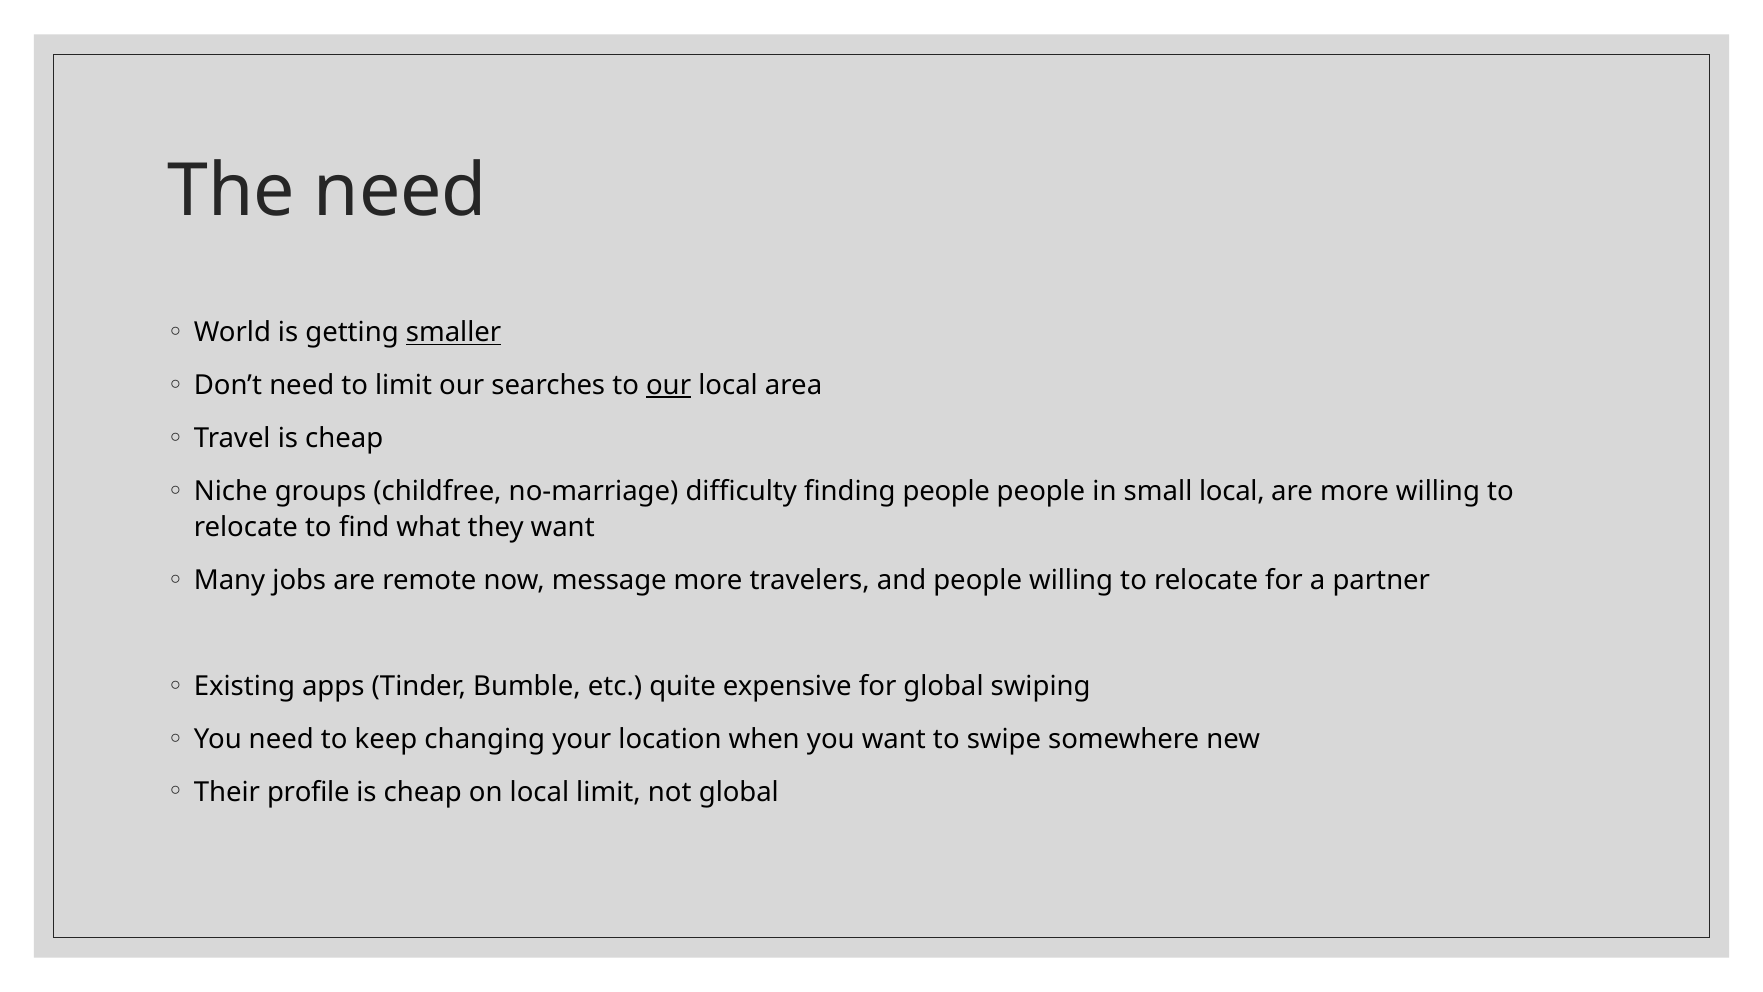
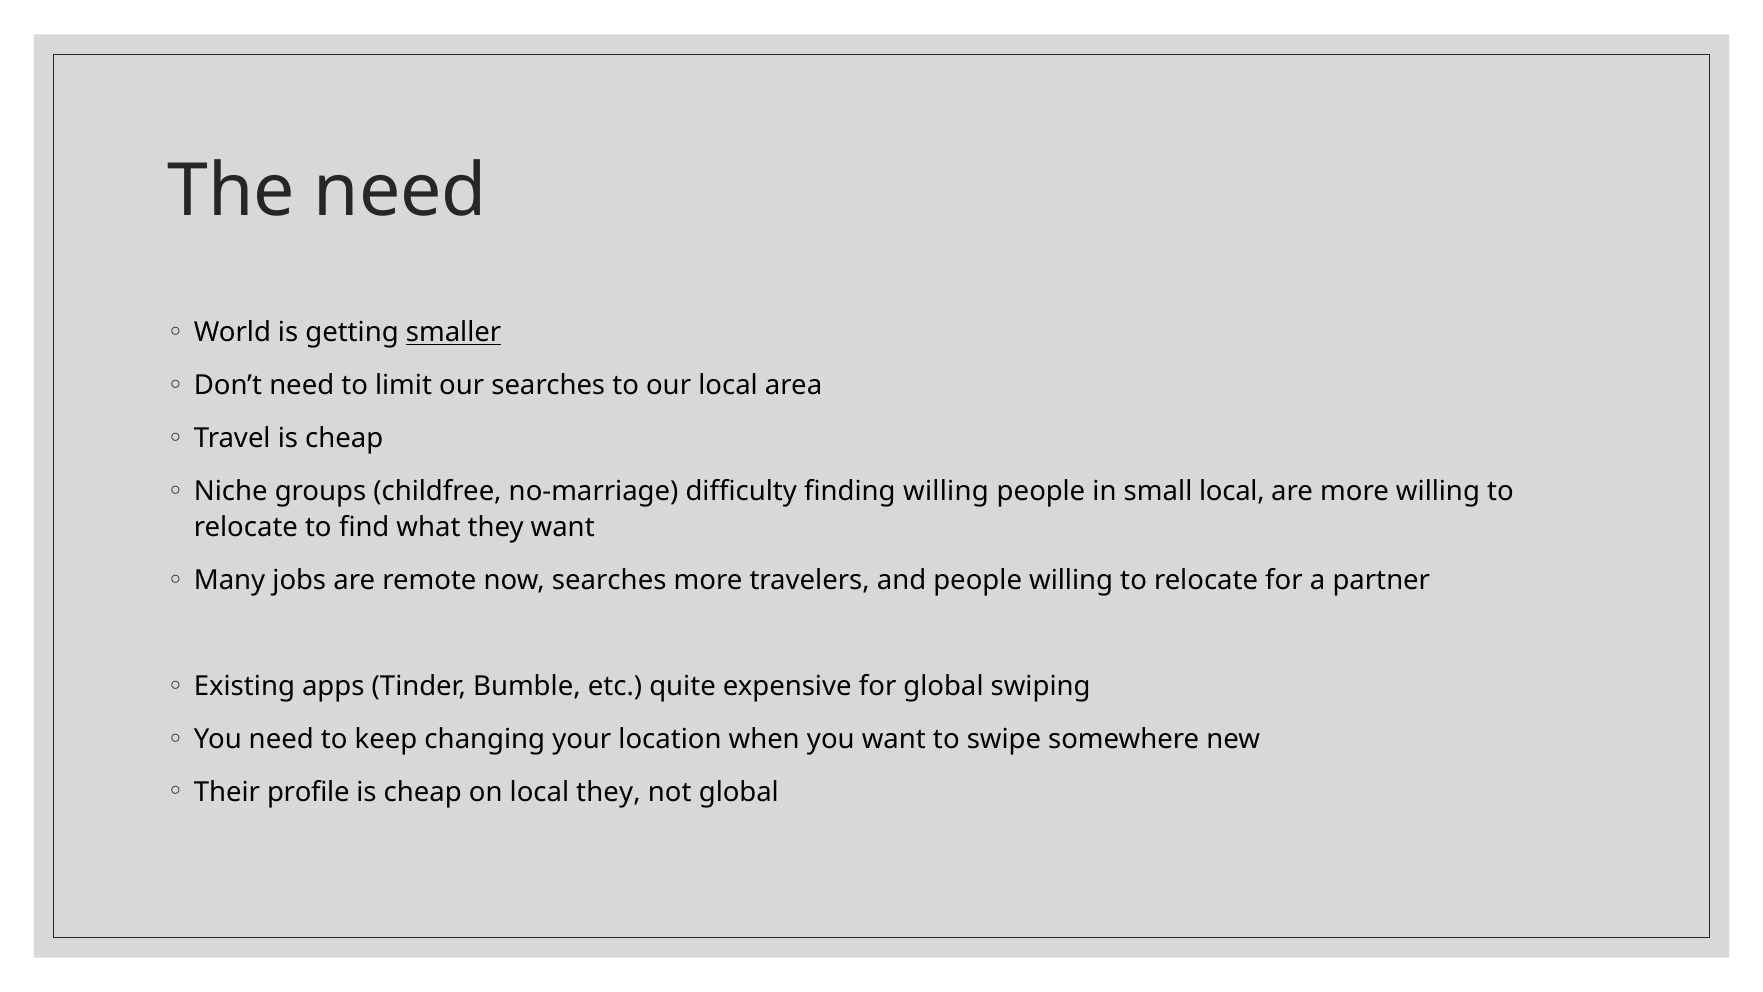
our at (669, 385) underline: present -> none
finding people: people -> willing
now message: message -> searches
local limit: limit -> they
